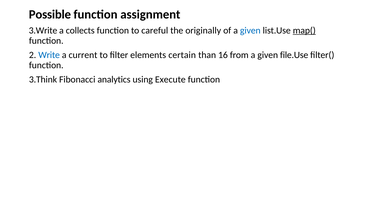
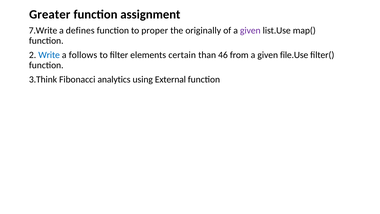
Possible: Possible -> Greater
3.Write: 3.Write -> 7.Write
collects: collects -> defines
careful: careful -> proper
given at (250, 30) colour: blue -> purple
map( underline: present -> none
current: current -> follows
16: 16 -> 46
Execute: Execute -> External
